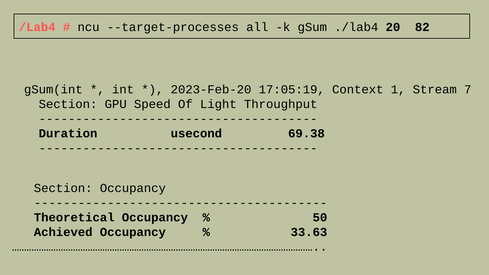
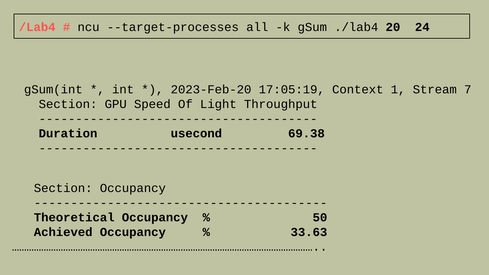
82: 82 -> 24
